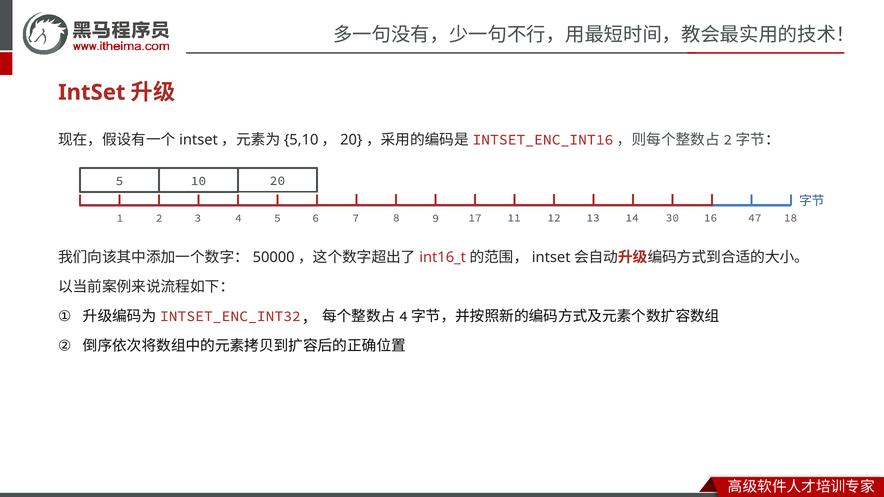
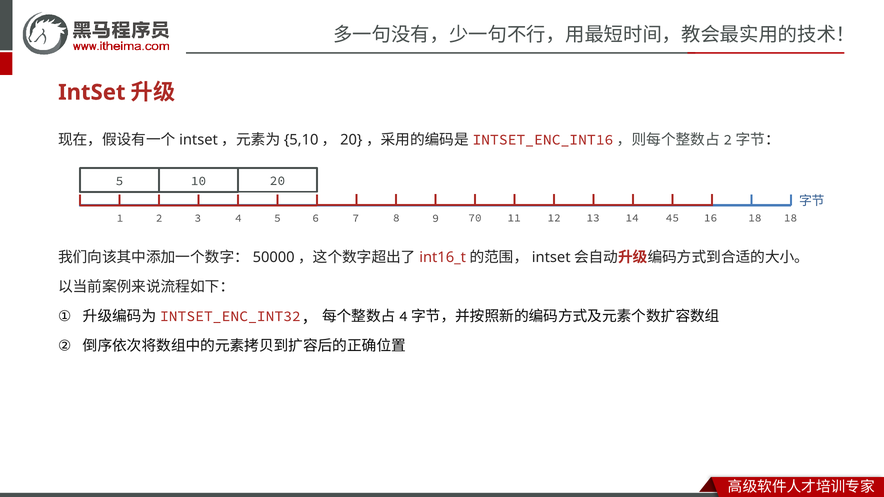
17: 17 -> 70
30: 30 -> 45
16 47: 47 -> 18
